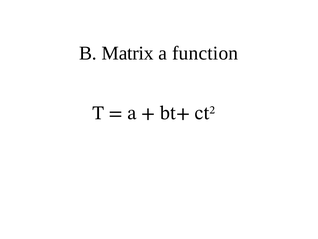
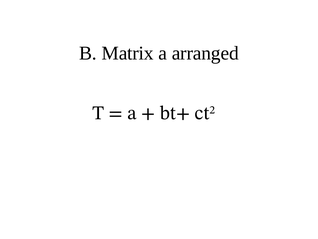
function: function -> arranged
